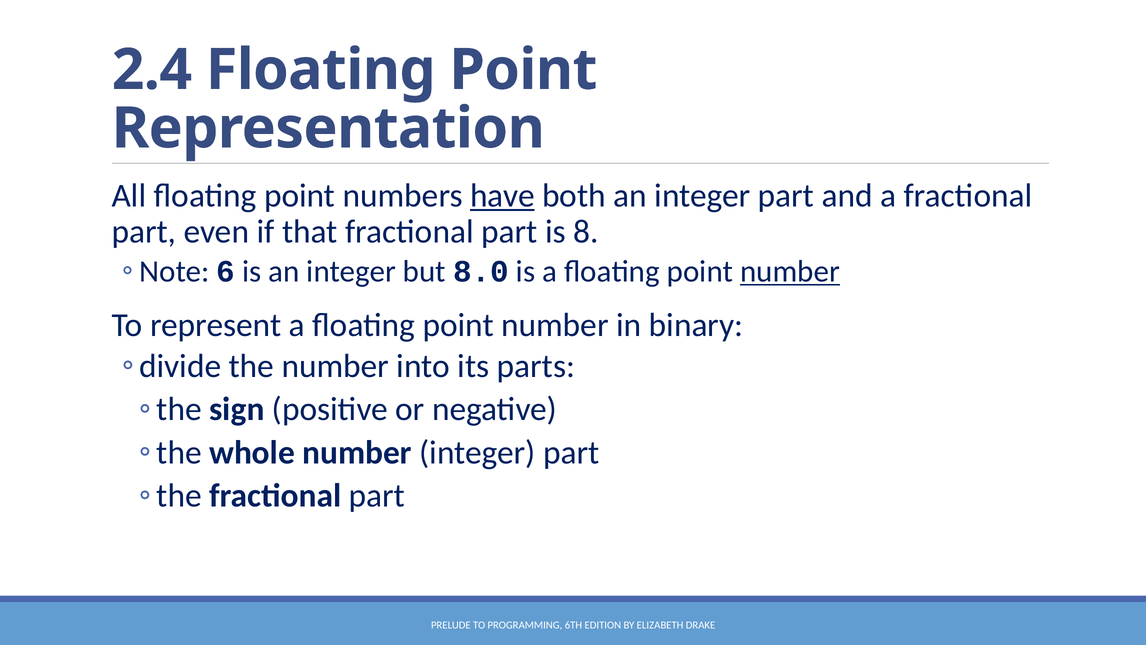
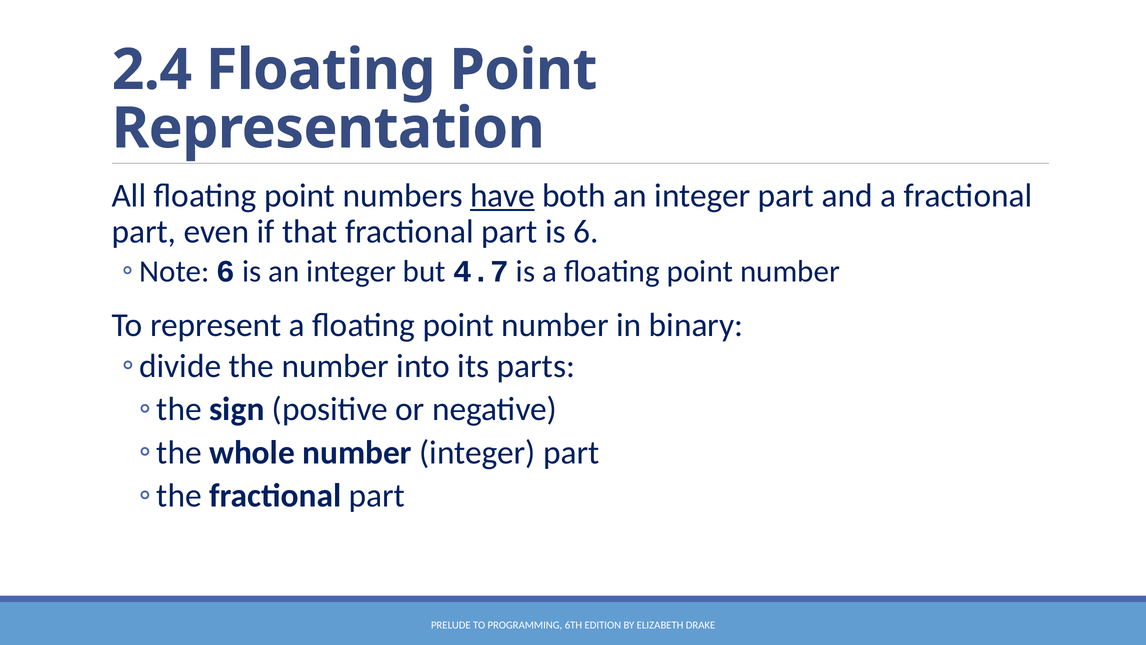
is 8: 8 -> 6
8.0: 8.0 -> 4.7
number at (790, 271) underline: present -> none
